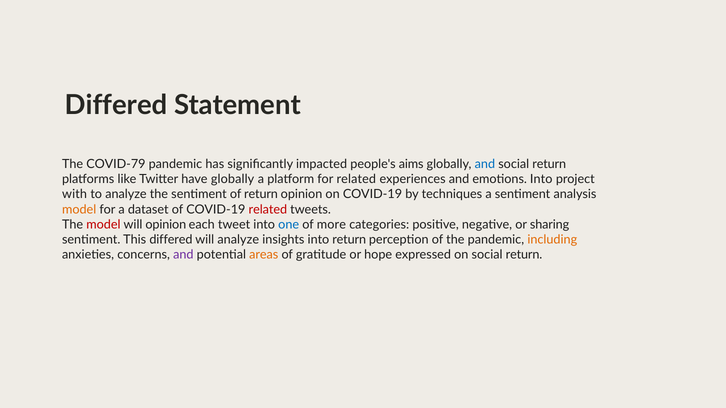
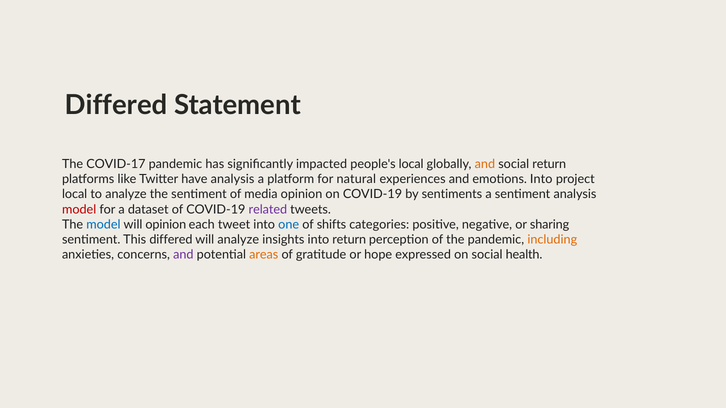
COVID-79: COVID-79 -> COVID-17
people's aims: aims -> local
and at (485, 164) colour: blue -> orange
have globally: globally -> analysis
for related: related -> natural
with at (75, 194): with -> local
of return: return -> media
techniques: techniques -> sentiments
model at (79, 210) colour: orange -> red
related at (268, 210) colour: red -> purple
model at (103, 225) colour: red -> blue
more: more -> shifts
on social return: return -> health
